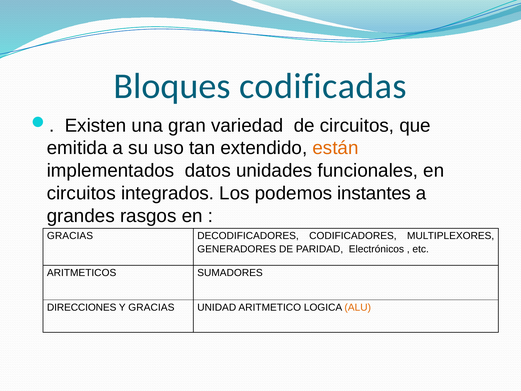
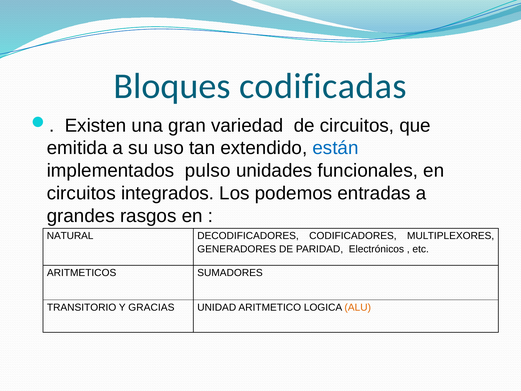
están colour: orange -> blue
datos: datos -> pulso
instantes: instantes -> entradas
GRACIAS at (70, 236): GRACIAS -> NATURAL
DIRECCIONES: DIRECCIONES -> TRANSITORIO
